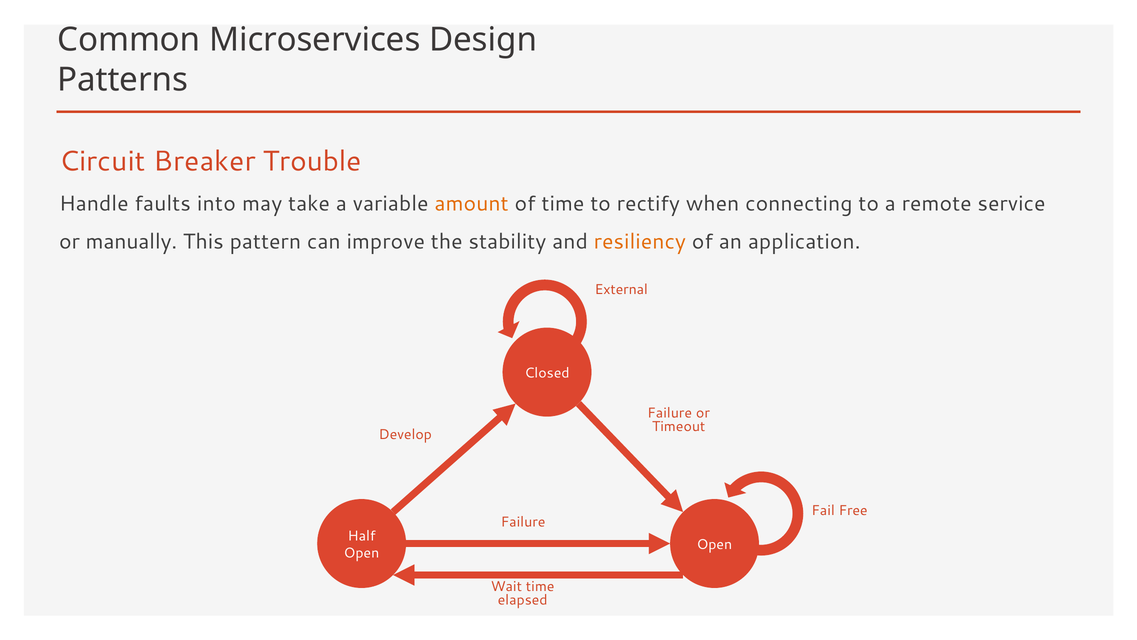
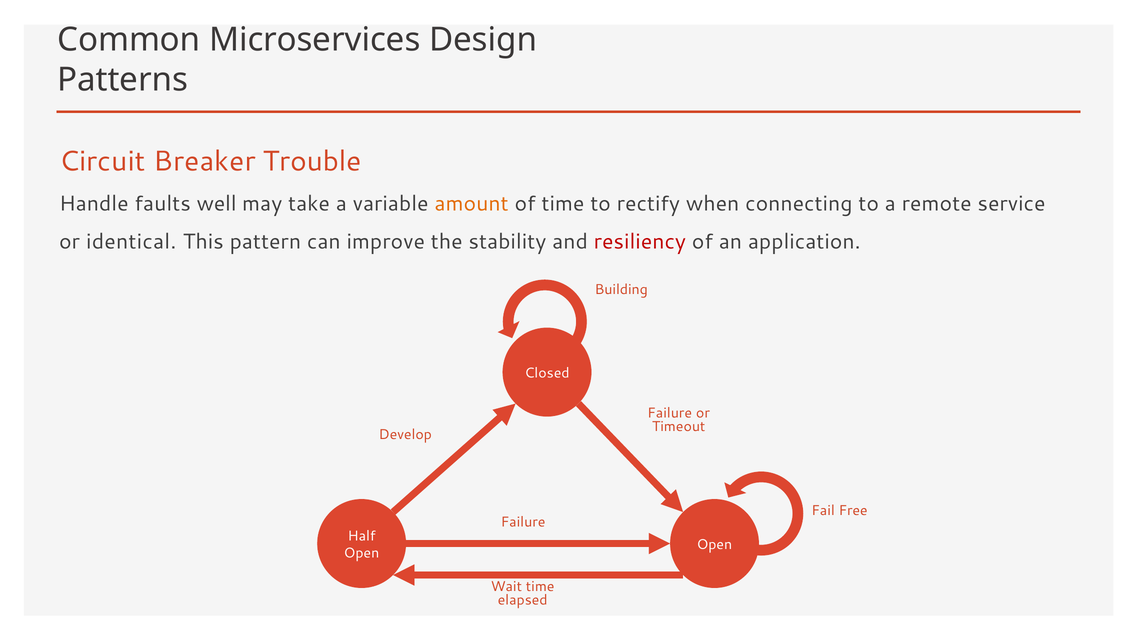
into: into -> well
manually: manually -> identical
resiliency colour: orange -> red
External: External -> Building
